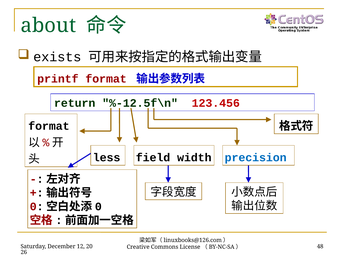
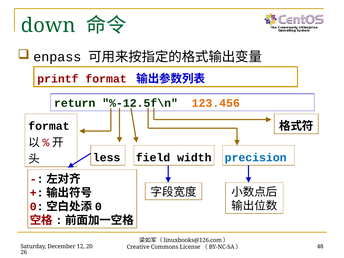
about: about -> down
exists: exists -> enpass
123.456 colour: red -> orange
